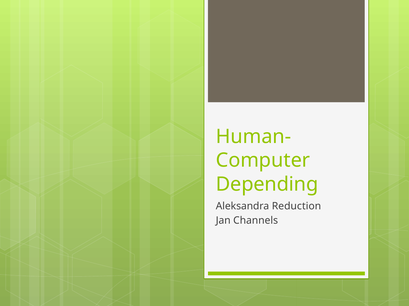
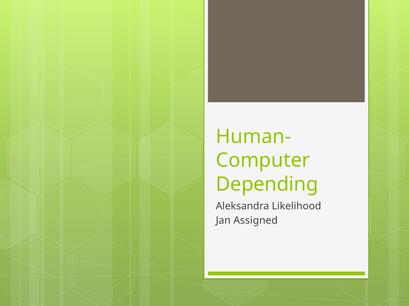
Reduction: Reduction -> Likelihood
Channels: Channels -> Assigned
